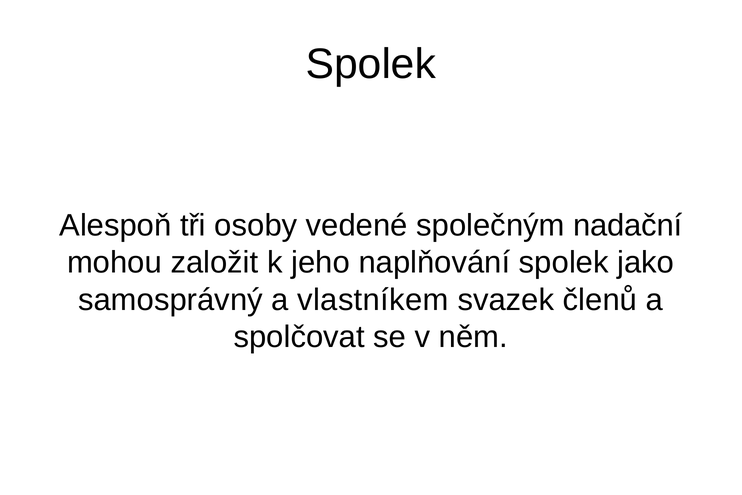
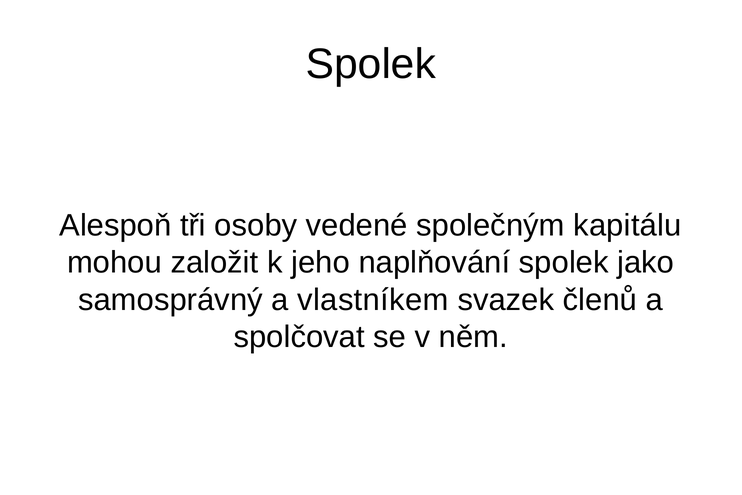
nadační: nadační -> kapitálu
